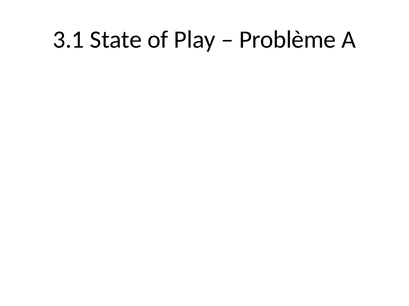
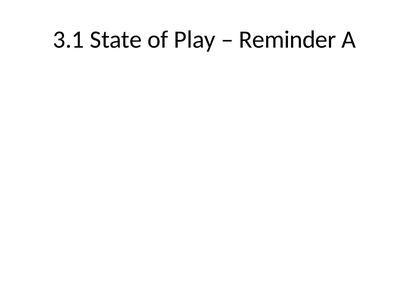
Problème: Problème -> Reminder
